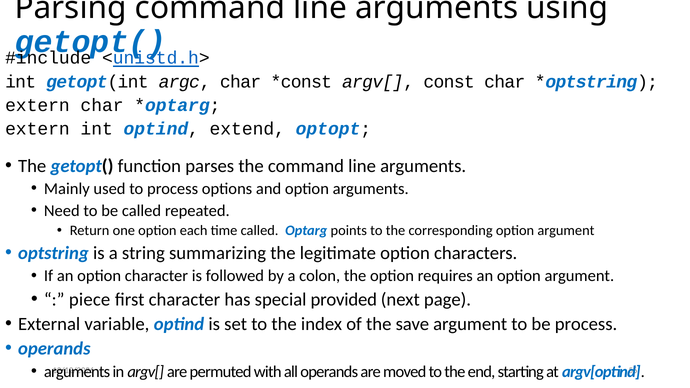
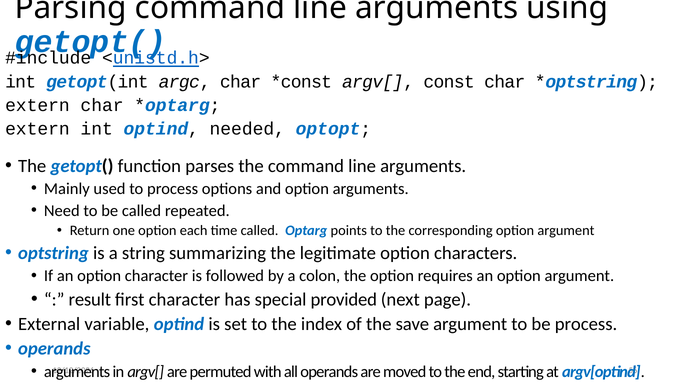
extend: extend -> needed
piece: piece -> result
